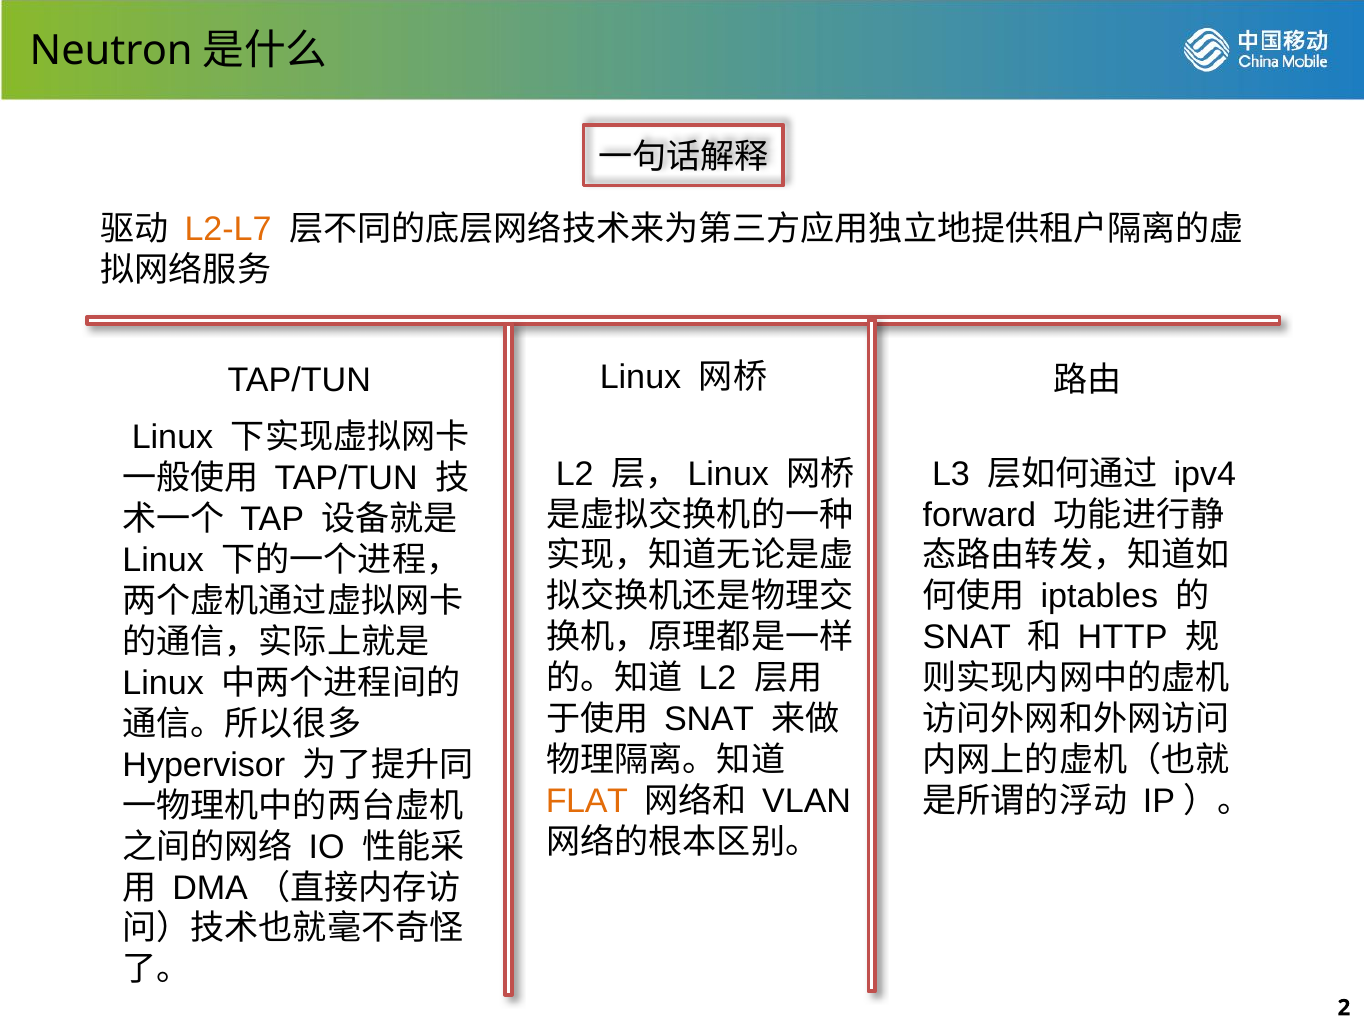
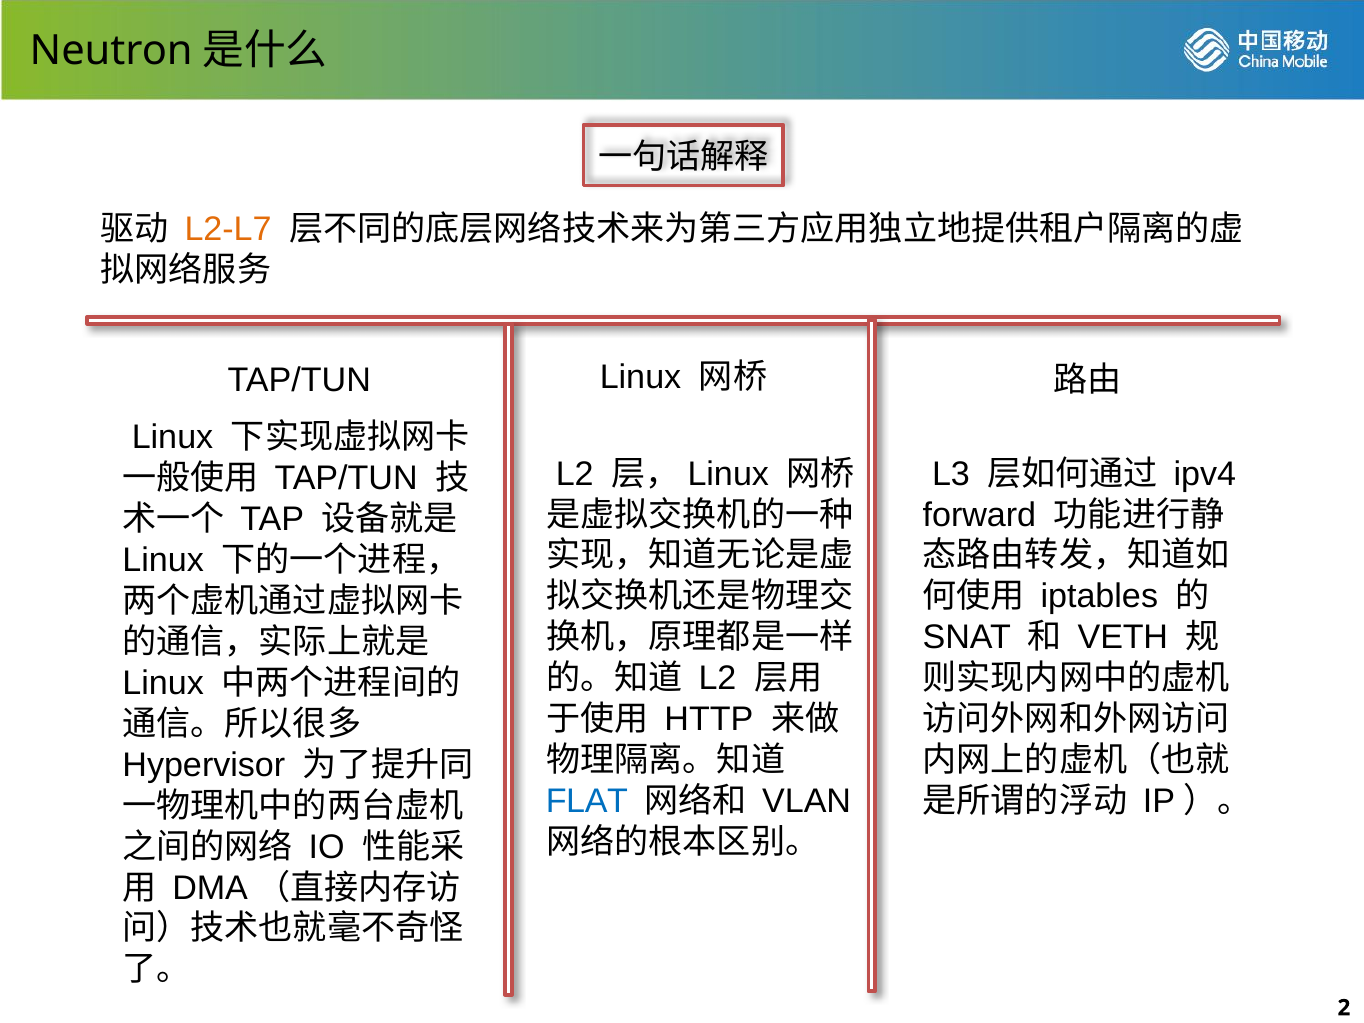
HTTP: HTTP -> VETH
SNAT at (709, 719): SNAT -> HTTP
FLAT colour: orange -> blue
